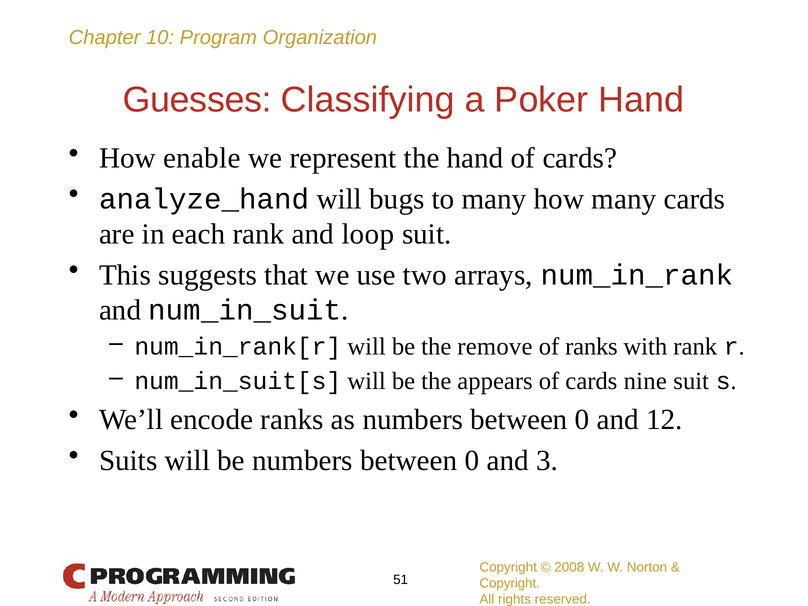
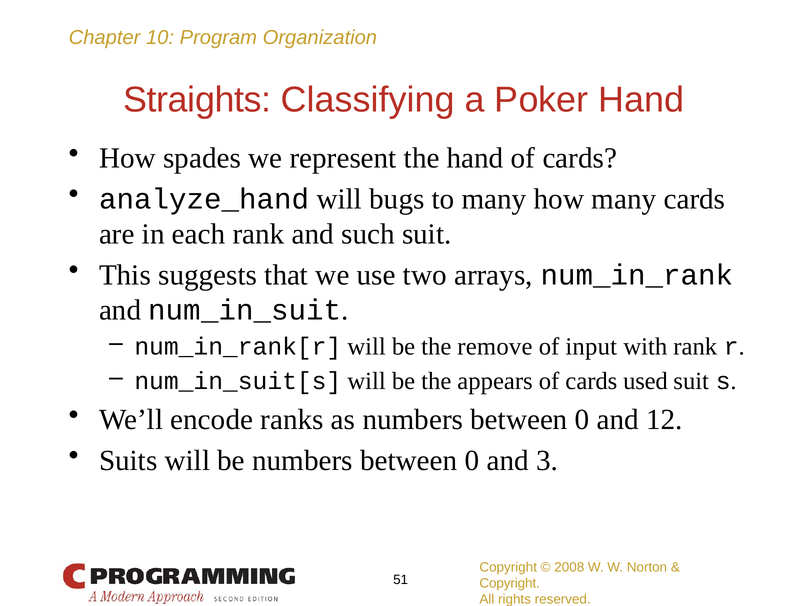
Guesses: Guesses -> Straights
enable: enable -> spades
loop: loop -> such
of ranks: ranks -> input
nine: nine -> used
